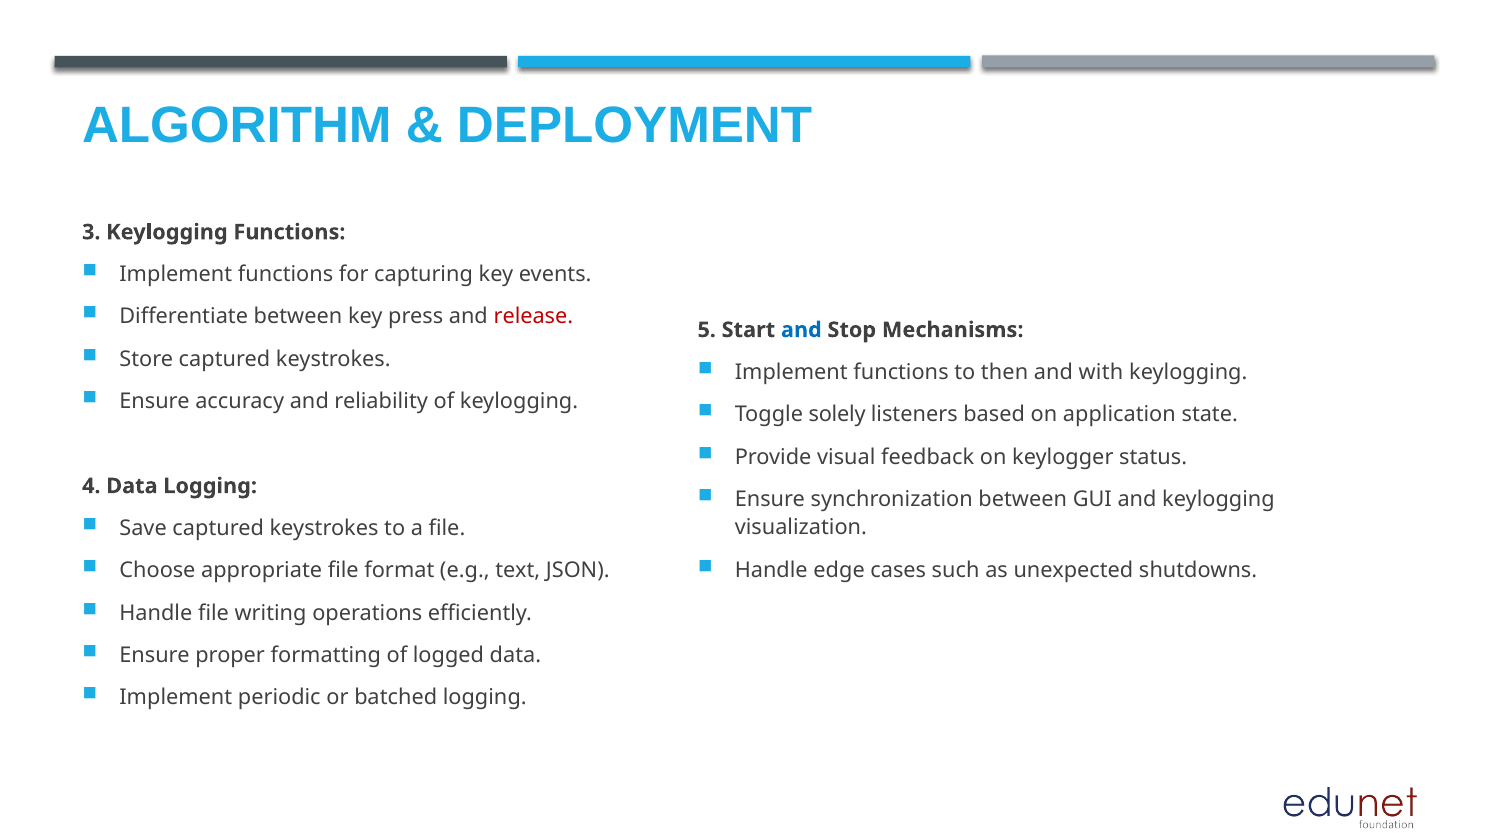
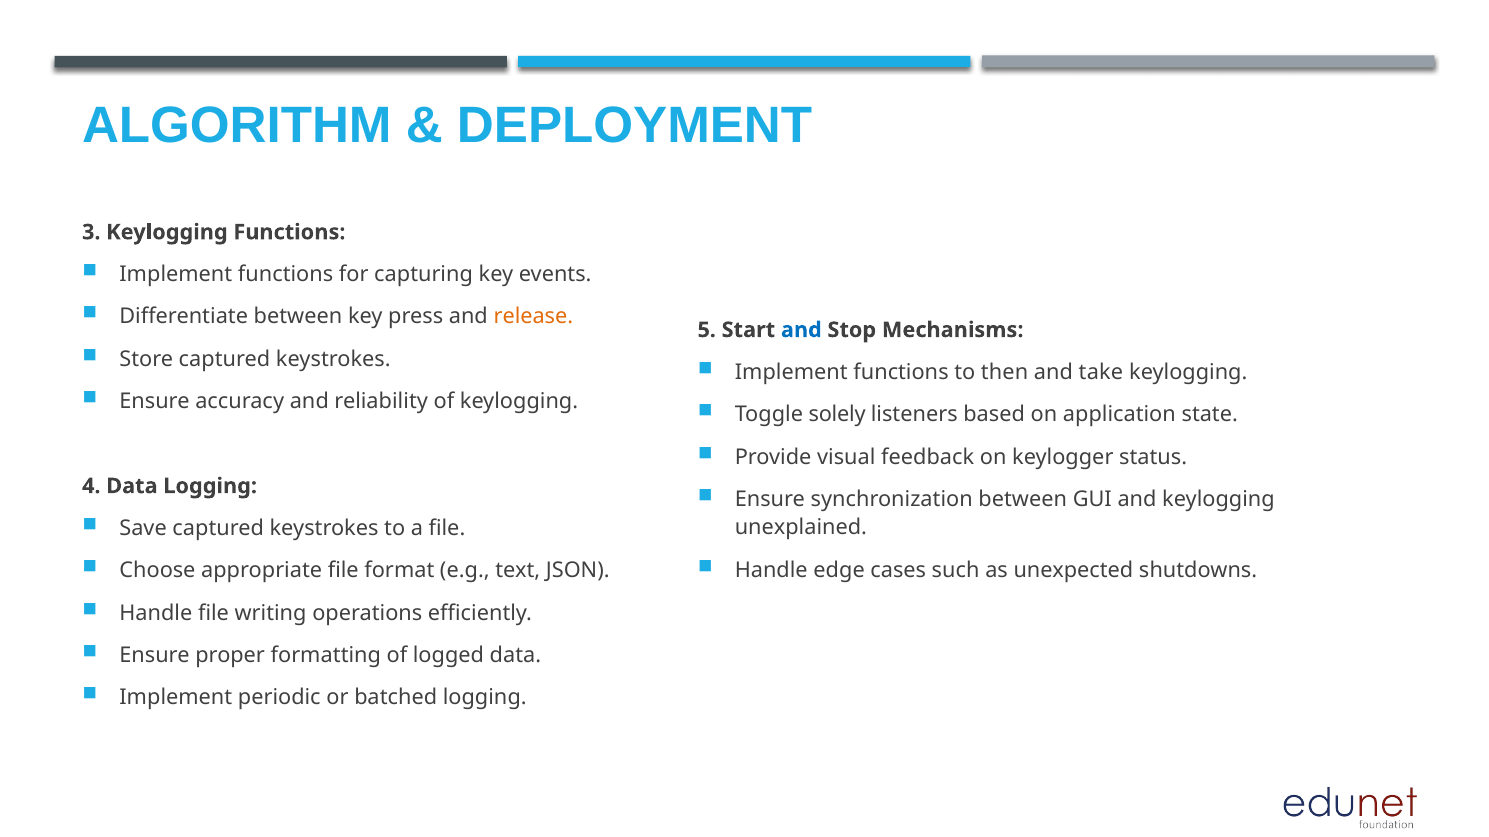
release colour: red -> orange
with: with -> take
visualization: visualization -> unexplained
